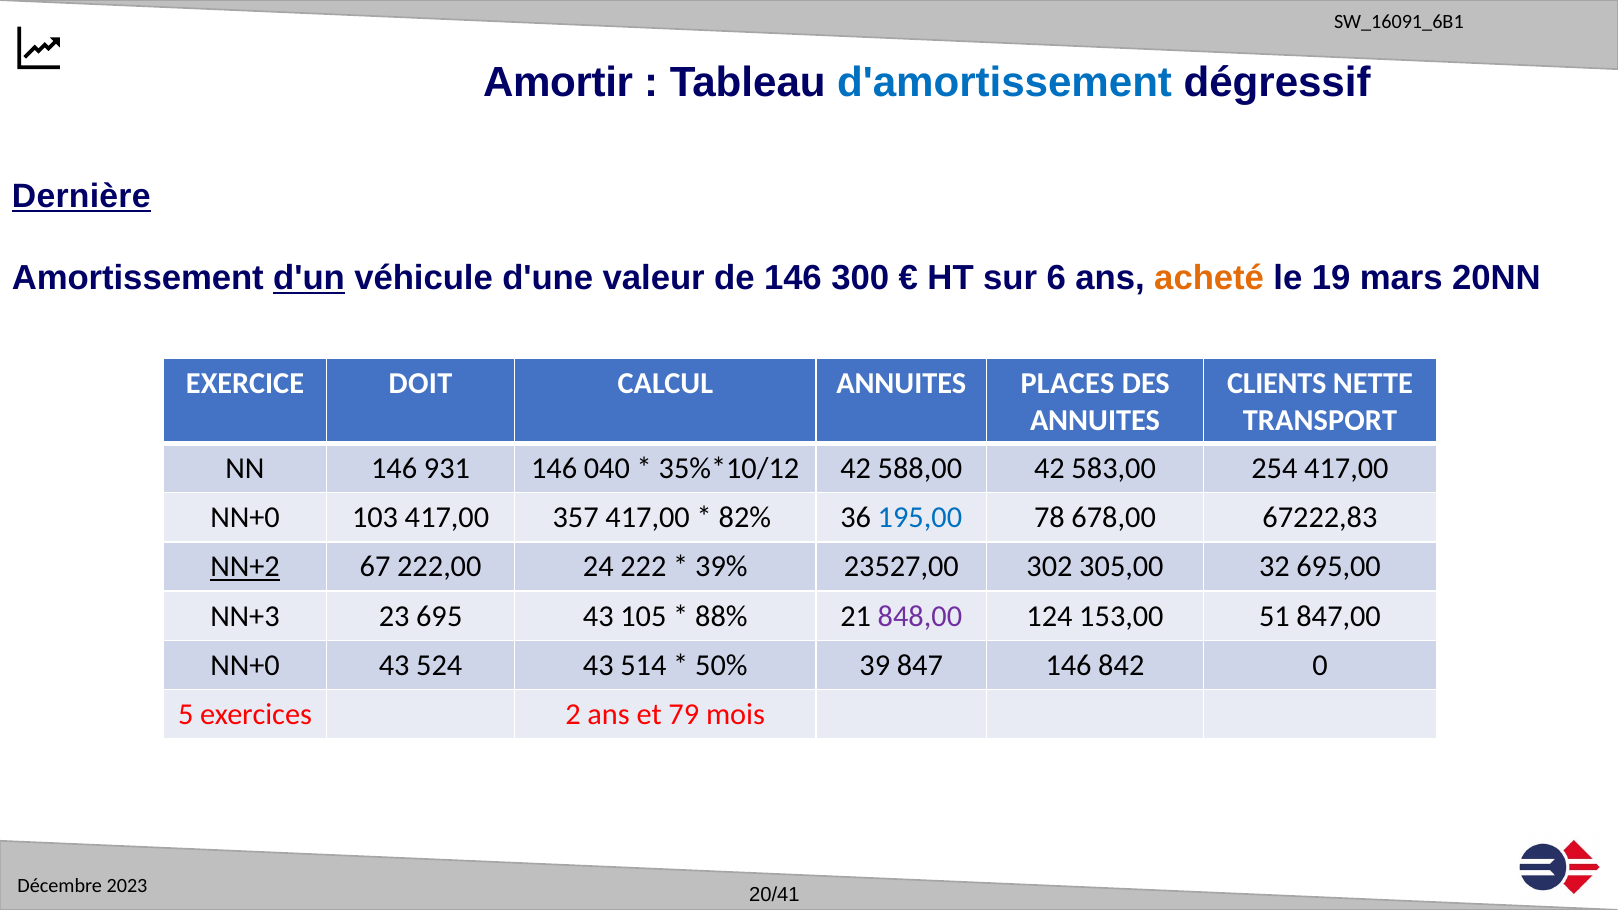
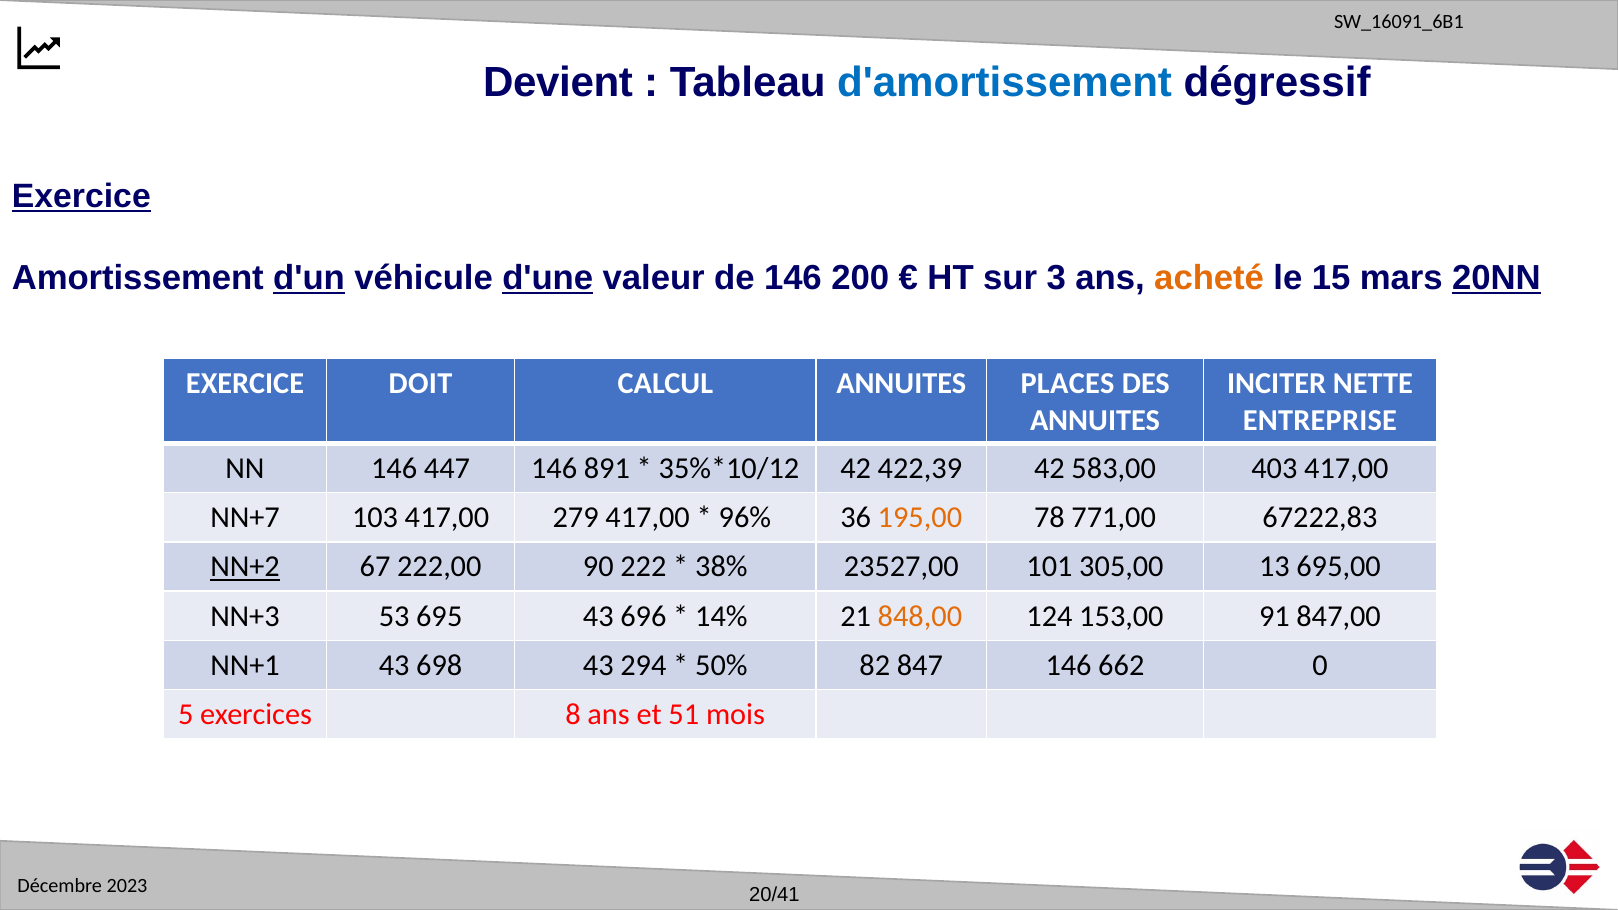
Amortir: Amortir -> Devient
Dernière at (81, 196): Dernière -> Exercice
d'une underline: none -> present
300: 300 -> 200
6: 6 -> 3
19: 19 -> 15
20NN underline: none -> present
CLIENTS: CLIENTS -> INCITER
TRANSPORT: TRANSPORT -> ENTREPRISE
931: 931 -> 447
040: 040 -> 891
588,00: 588,00 -> 422,39
254: 254 -> 403
NN+0 at (245, 518): NN+0 -> NN+7
357: 357 -> 279
82%: 82% -> 96%
195,00 colour: blue -> orange
678,00: 678,00 -> 771,00
24: 24 -> 90
39%: 39% -> 38%
302: 302 -> 101
32: 32 -> 13
23: 23 -> 53
105: 105 -> 696
88%: 88% -> 14%
848,00 colour: purple -> orange
51: 51 -> 91
NN+0 at (245, 665): NN+0 -> NN+1
524: 524 -> 698
514: 514 -> 294
39: 39 -> 82
842: 842 -> 662
2: 2 -> 8
79: 79 -> 51
